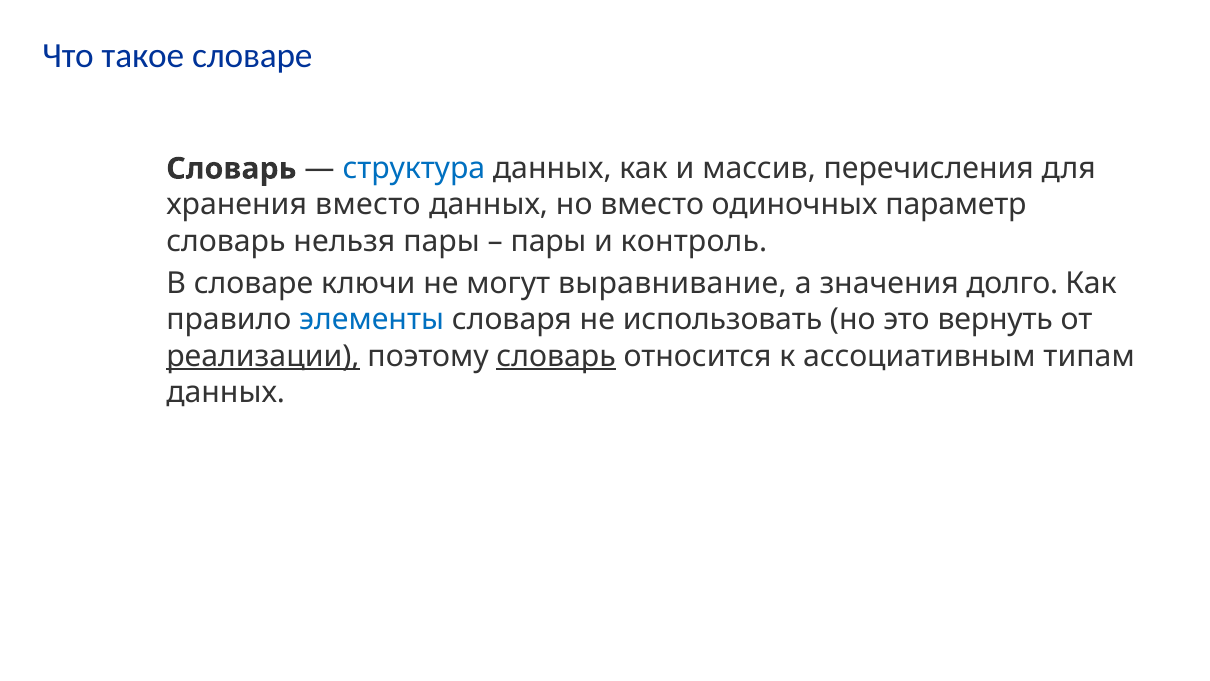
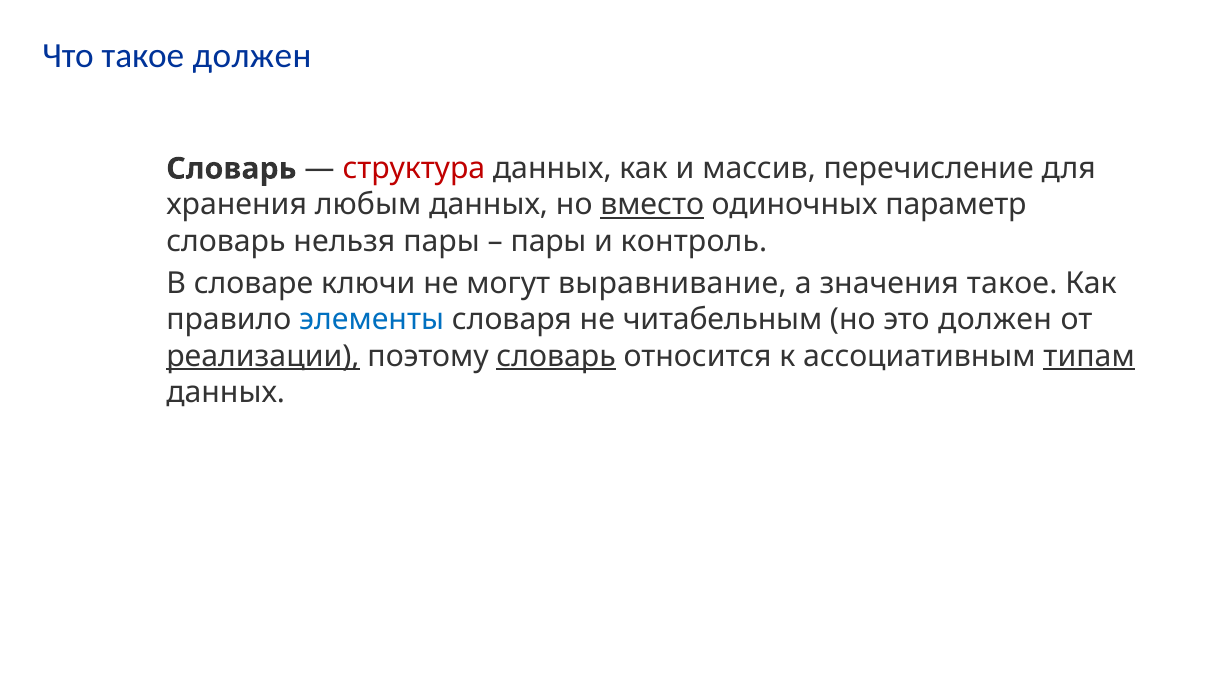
такое словаре: словаре -> должен
структура colour: blue -> red
перечисления: перечисления -> перечисление
хранения вместо: вместо -> любым
вместо at (652, 205) underline: none -> present
значения долго: долго -> такое
использовать: использовать -> читабельным
это вернуть: вернуть -> должен
типам underline: none -> present
